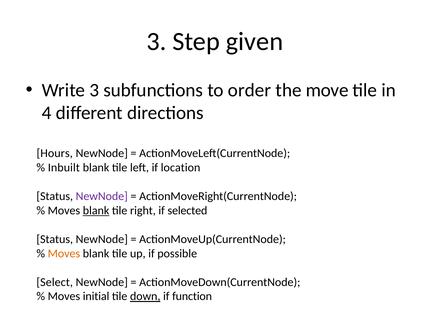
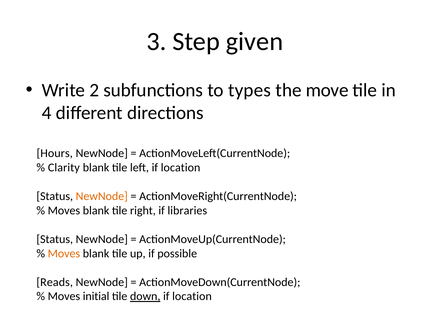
Write 3: 3 -> 2
order: order -> types
Inbuilt: Inbuilt -> Clarity
NewNode at (102, 196) colour: purple -> orange
blank at (96, 211) underline: present -> none
selected: selected -> libraries
Select: Select -> Reads
function at (192, 297): function -> location
